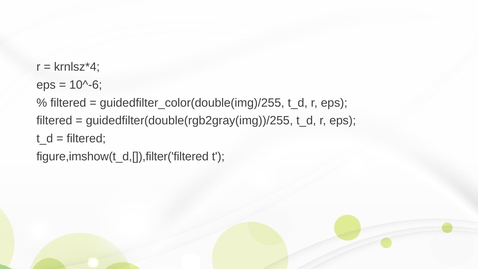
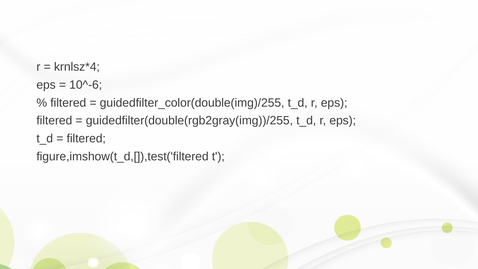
figure,imshow(t_d,[]),filter('filtered: figure,imshow(t_d,[]),filter('filtered -> figure,imshow(t_d,[]),test('filtered
